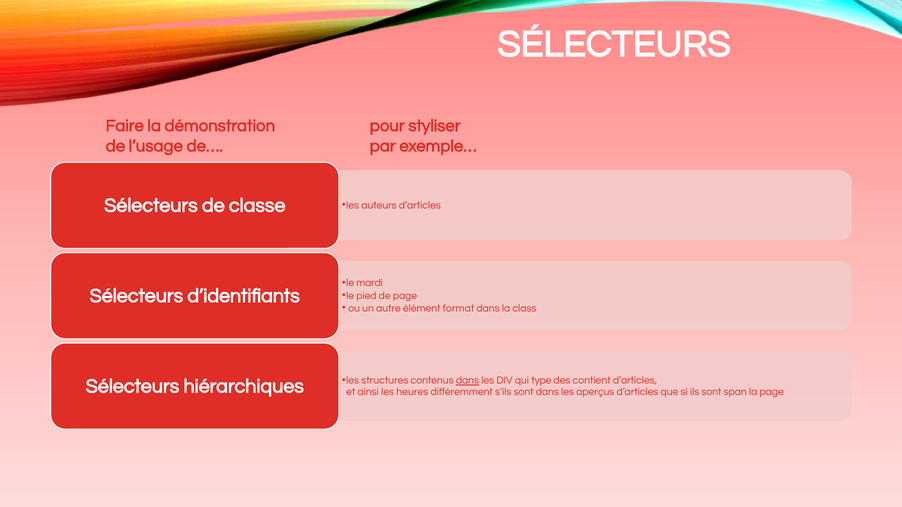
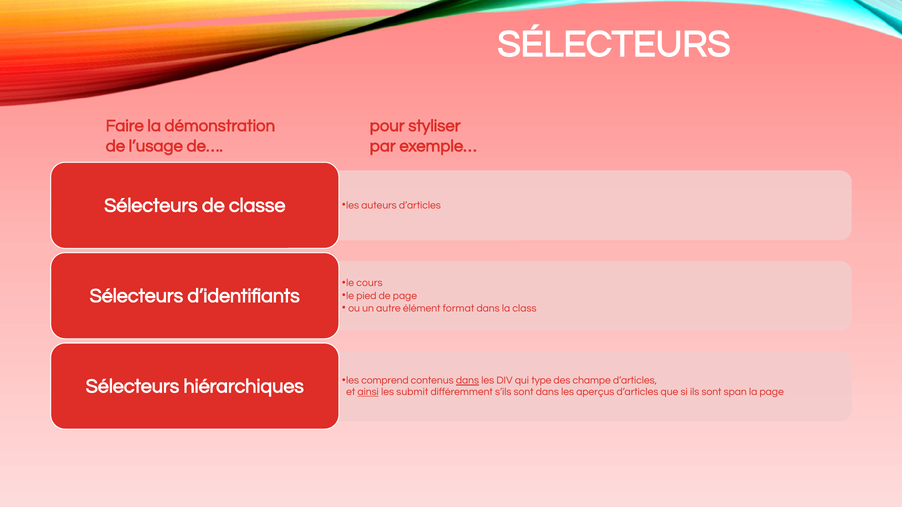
mardi: mardi -> cours
structures: structures -> comprend
contient: contient -> champe
ainsi underline: none -> present
heures: heures -> submit
